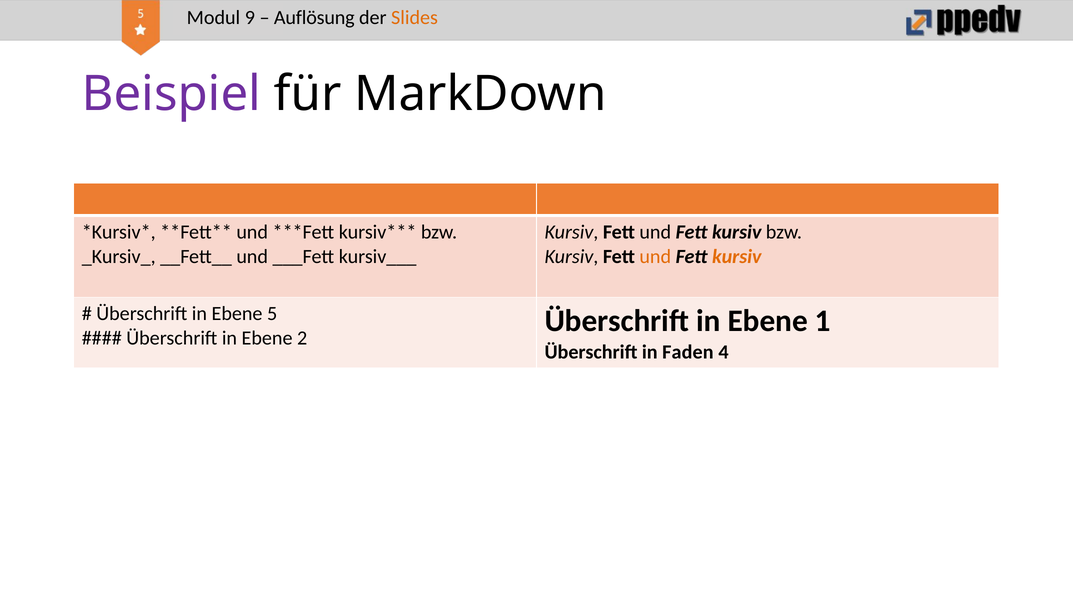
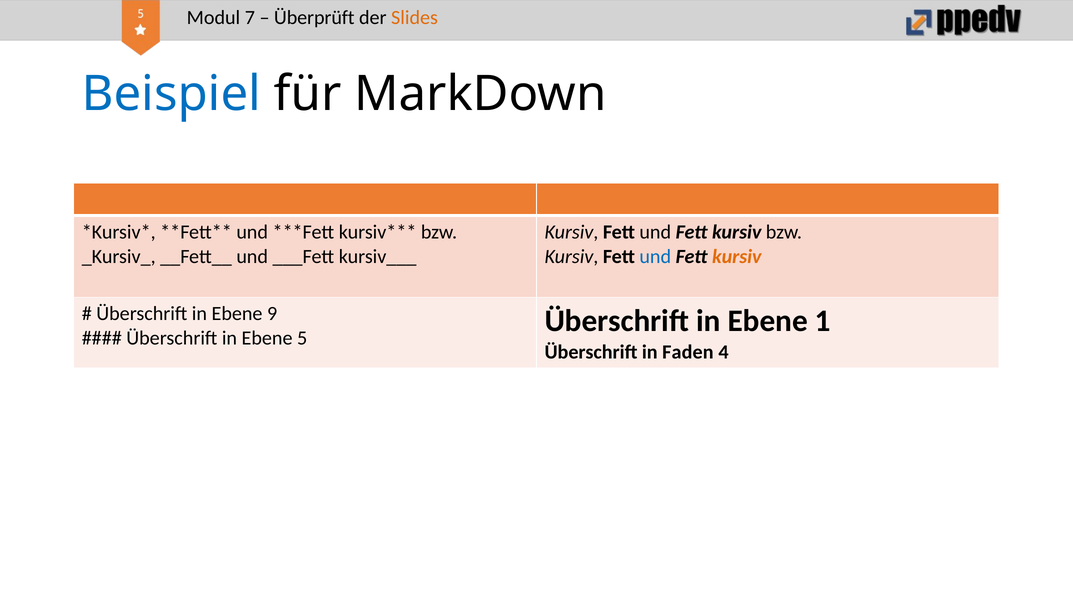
9: 9 -> 7
Auflösung: Auflösung -> Überprüft
Beispiel colour: purple -> blue
und at (655, 257) colour: orange -> blue
5: 5 -> 9
2: 2 -> 5
